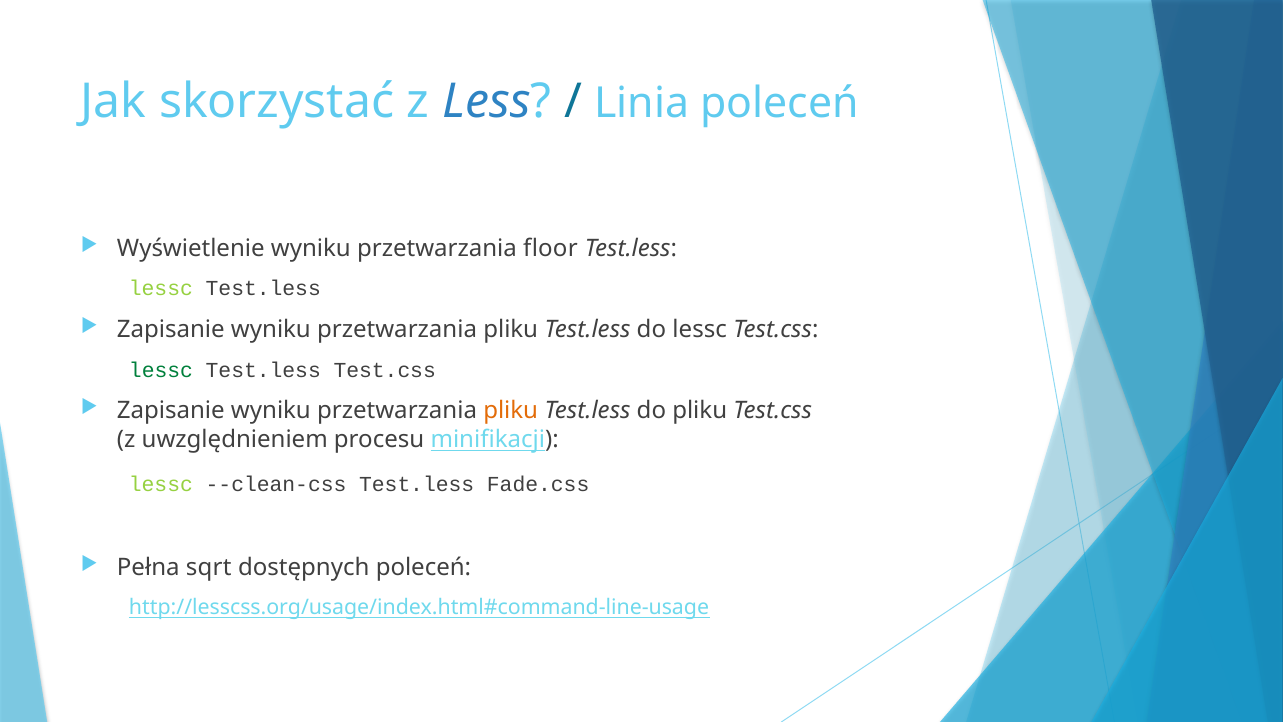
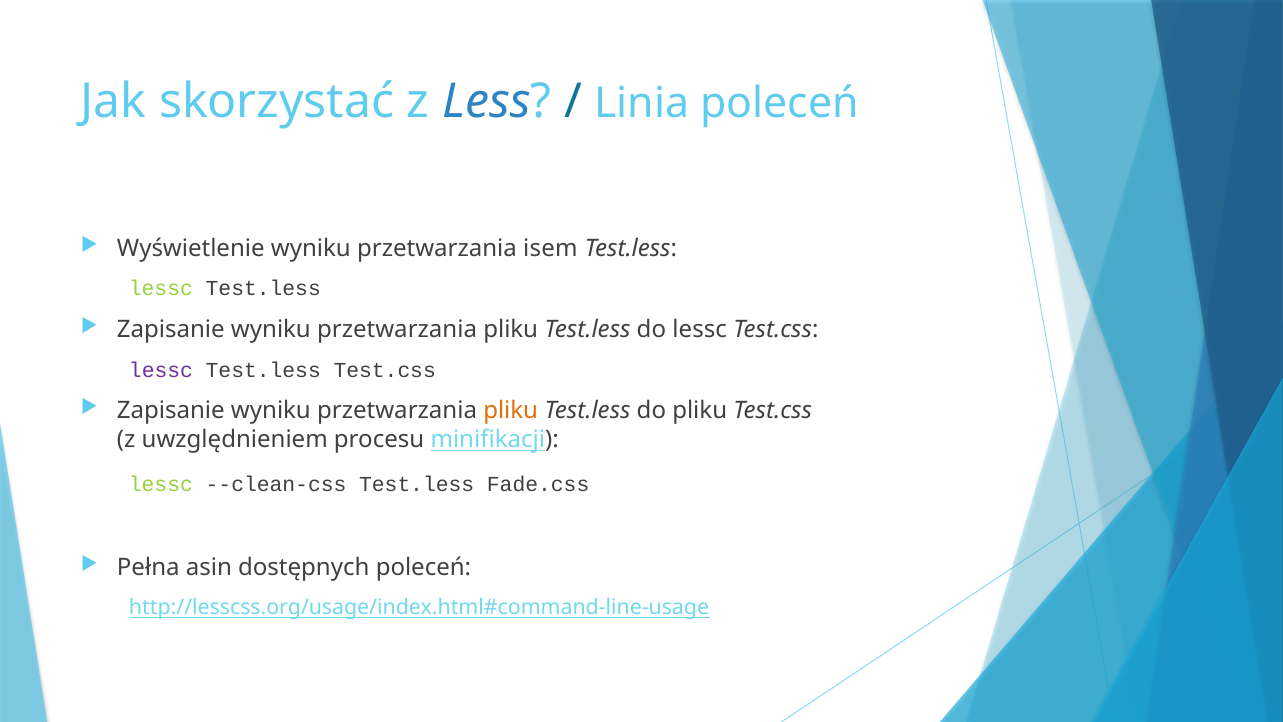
floor: floor -> isem
lessc at (161, 370) colour: green -> purple
sqrt: sqrt -> asin
